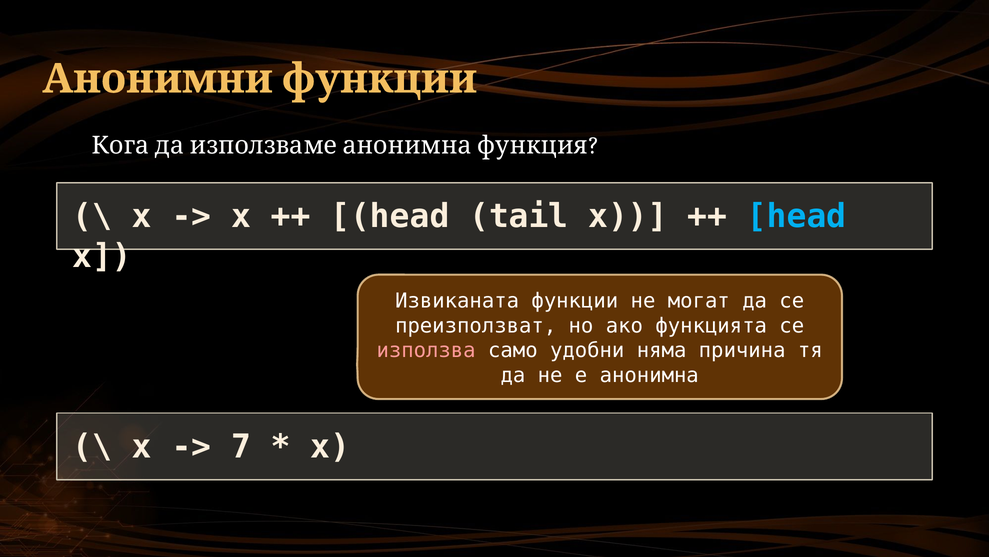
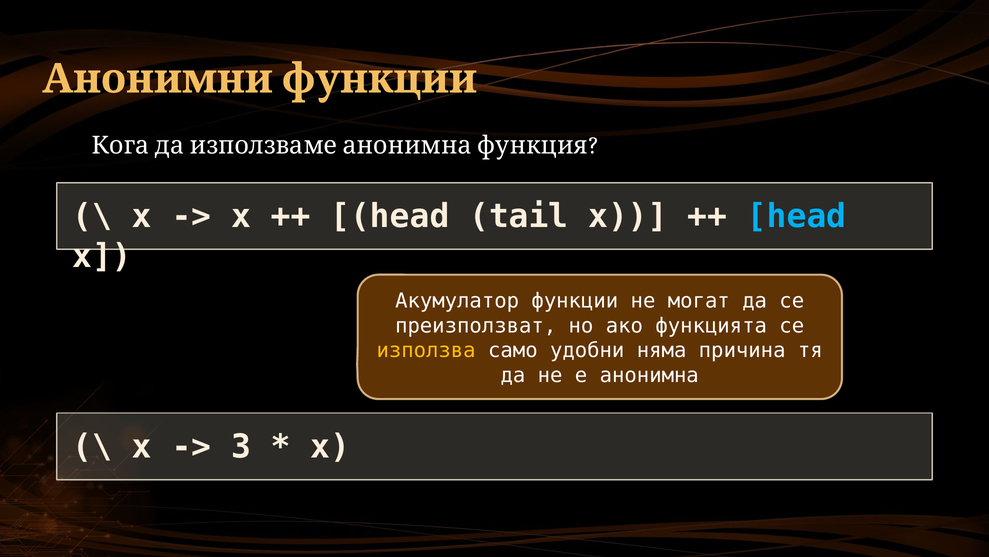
Извиканата: Извиканата -> Акумулатор
използва colour: pink -> yellow
7: 7 -> 3
